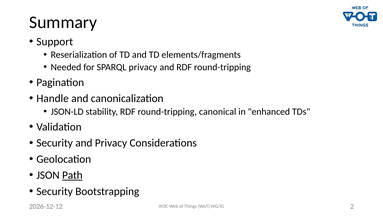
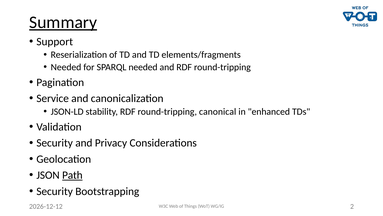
Summary underline: none -> present
SPARQL privacy: privacy -> needed
Handle: Handle -> Service
